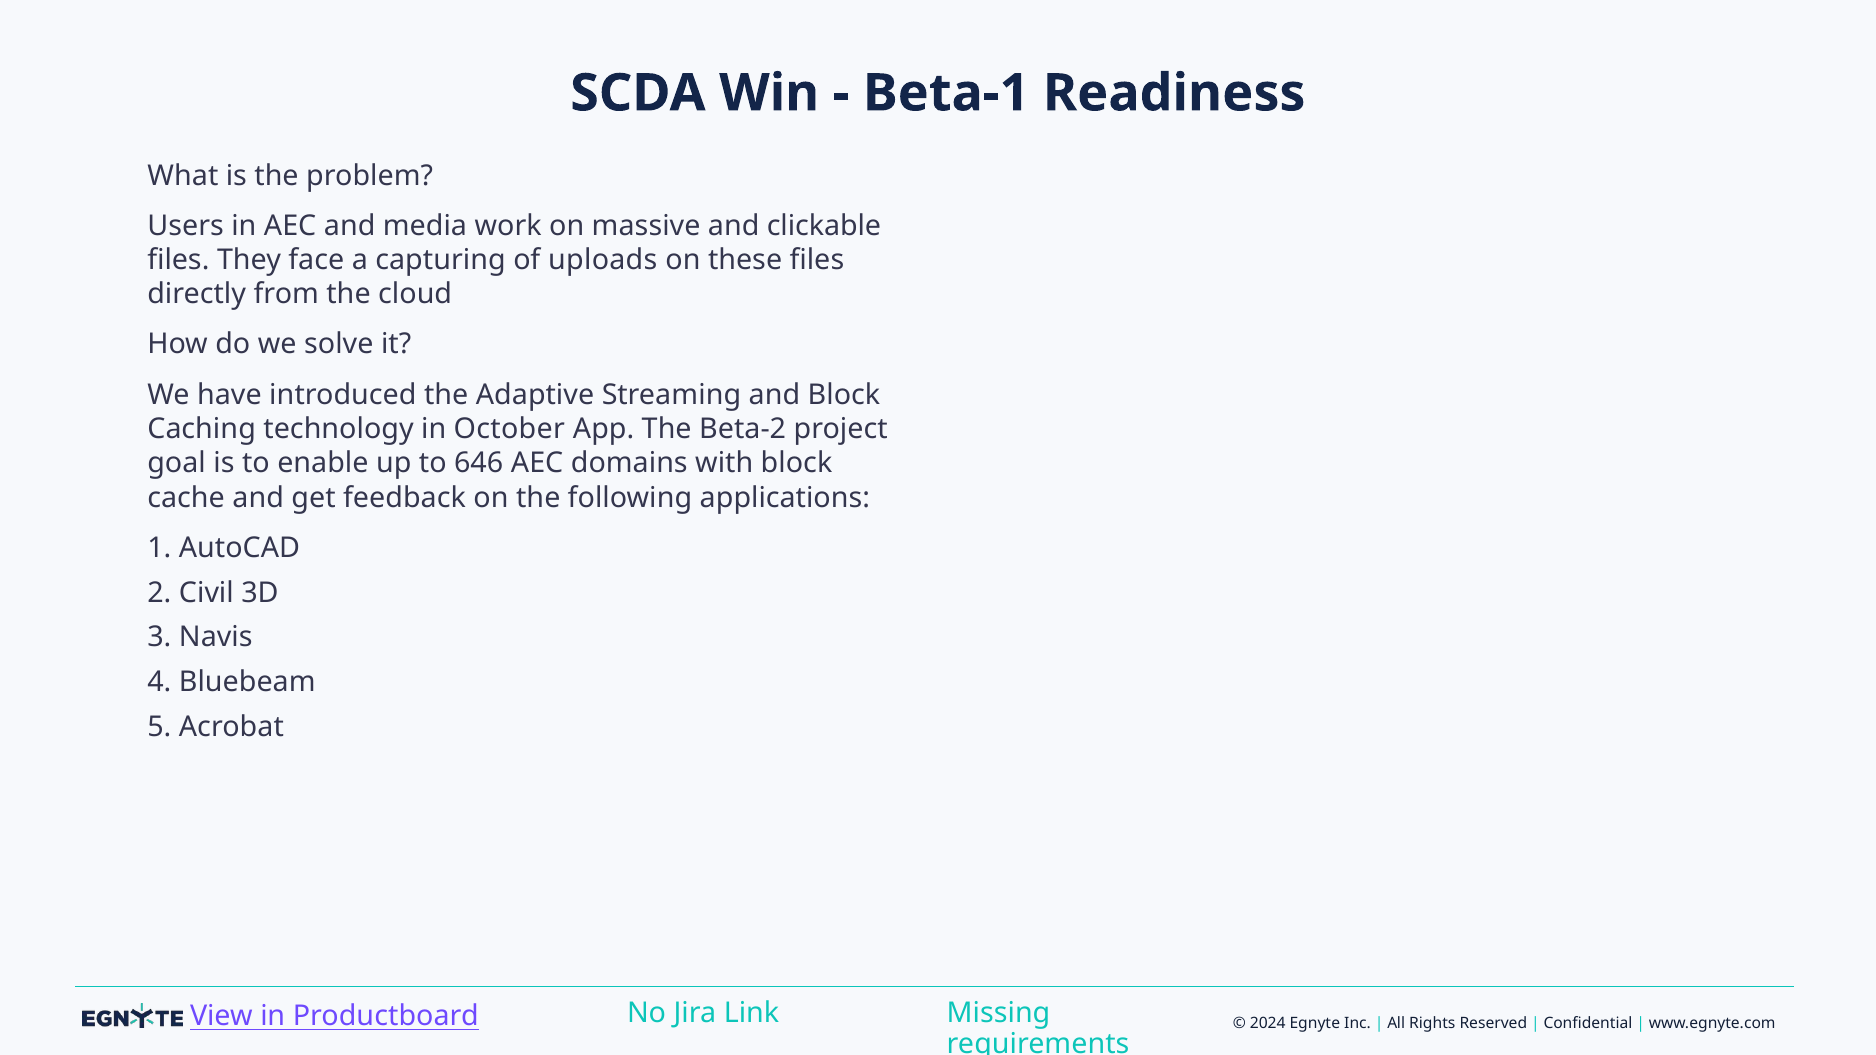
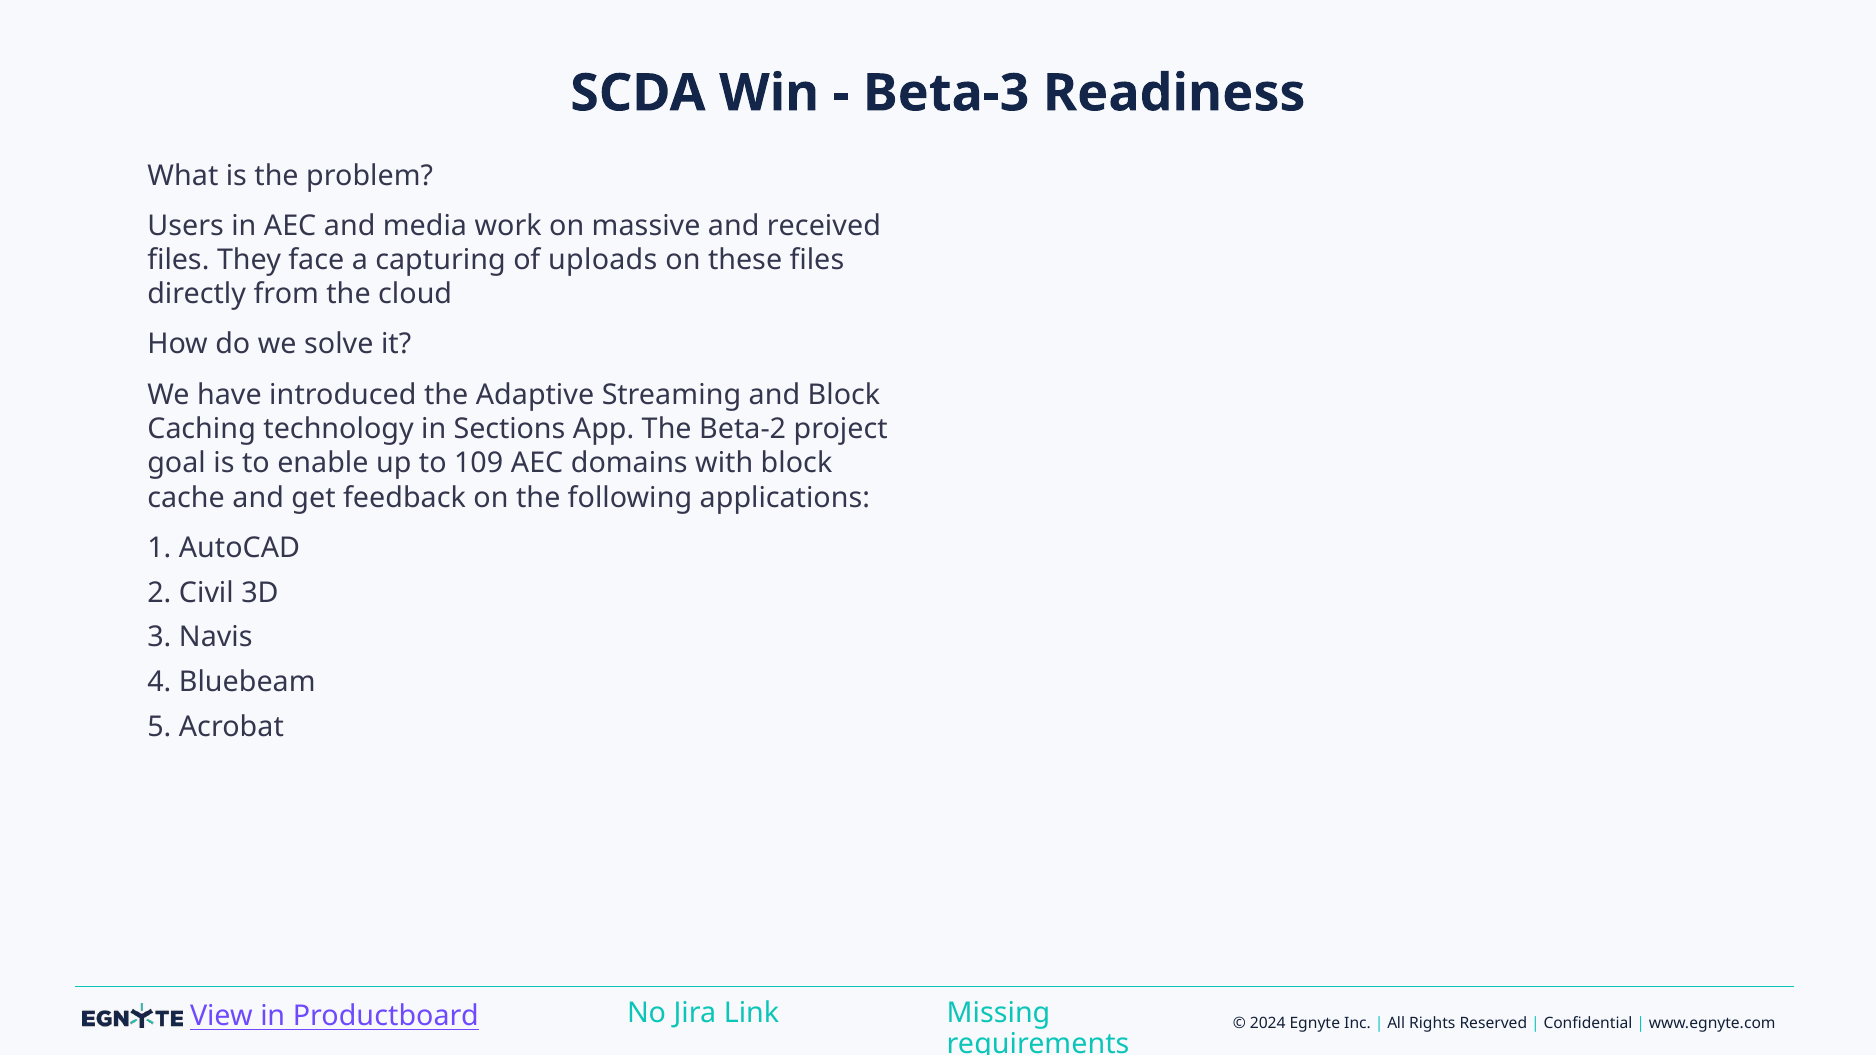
Beta-1: Beta-1 -> Beta-3
clickable: clickable -> received
October: October -> Sections
646: 646 -> 109
